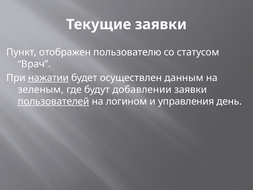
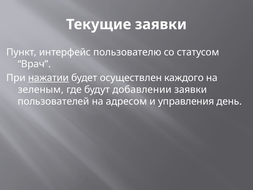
отображен: отображен -> интерфейс
данным: данным -> каждого
пользователей underline: present -> none
логином: логином -> адресом
